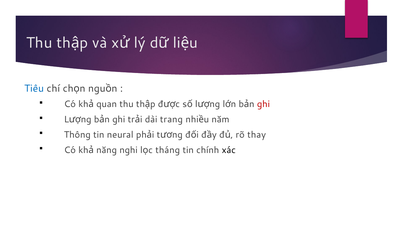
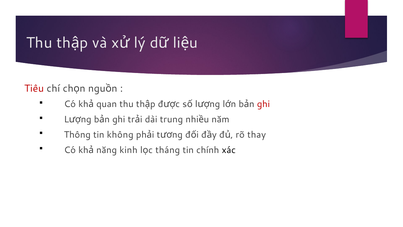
Tiêu colour: blue -> red
trang: trang -> trung
neural: neural -> không
nghi: nghi -> kinh
